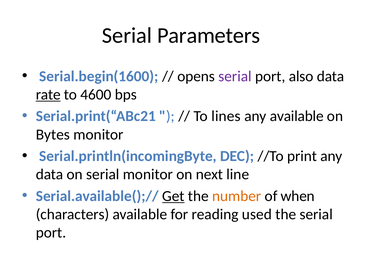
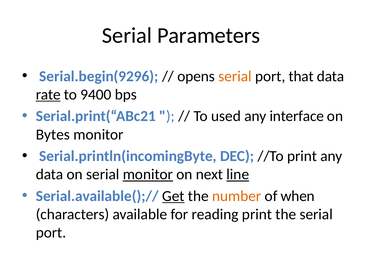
Serial.begin(1600: Serial.begin(1600 -> Serial.begin(9296
serial at (235, 76) colour: purple -> orange
also: also -> that
4600: 4600 -> 9400
lines: lines -> used
any available: available -> interface
monitor at (148, 175) underline: none -> present
line underline: none -> present
reading used: used -> print
